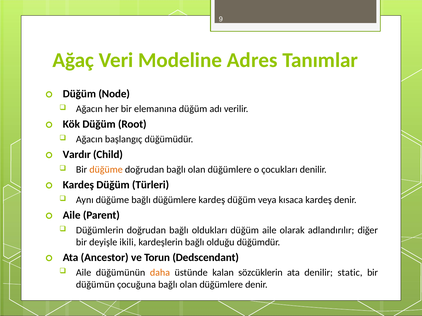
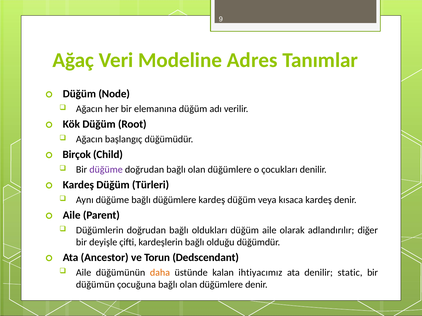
Vardır: Vardır -> Birçok
düğüme at (106, 170) colour: orange -> purple
ikili: ikili -> çifti
sözcüklerin: sözcüklerin -> ihtiyacımız
